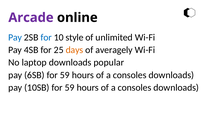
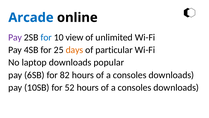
Arcade colour: purple -> blue
Pay at (15, 37) colour: blue -> purple
style: style -> view
averagely: averagely -> particular
6SB for 59: 59 -> 82
10SB for 59: 59 -> 52
